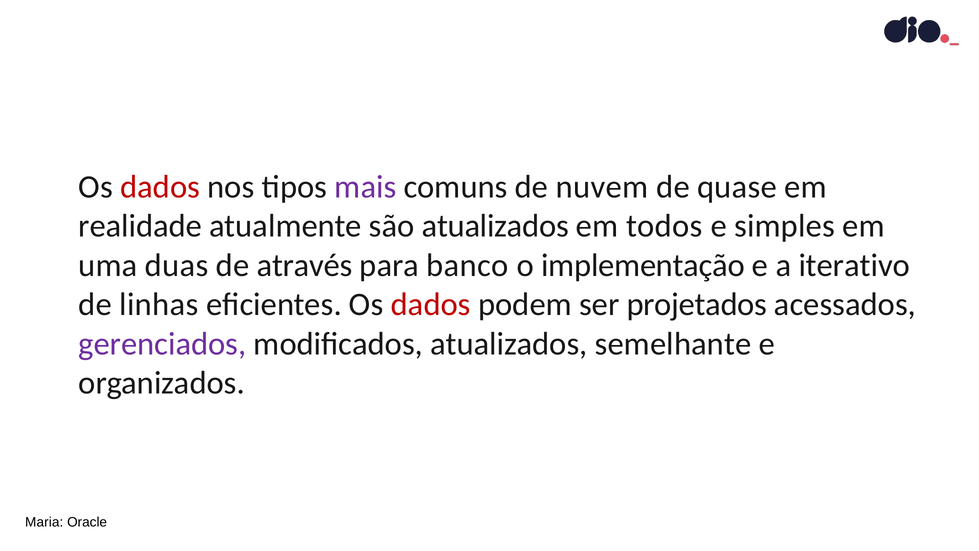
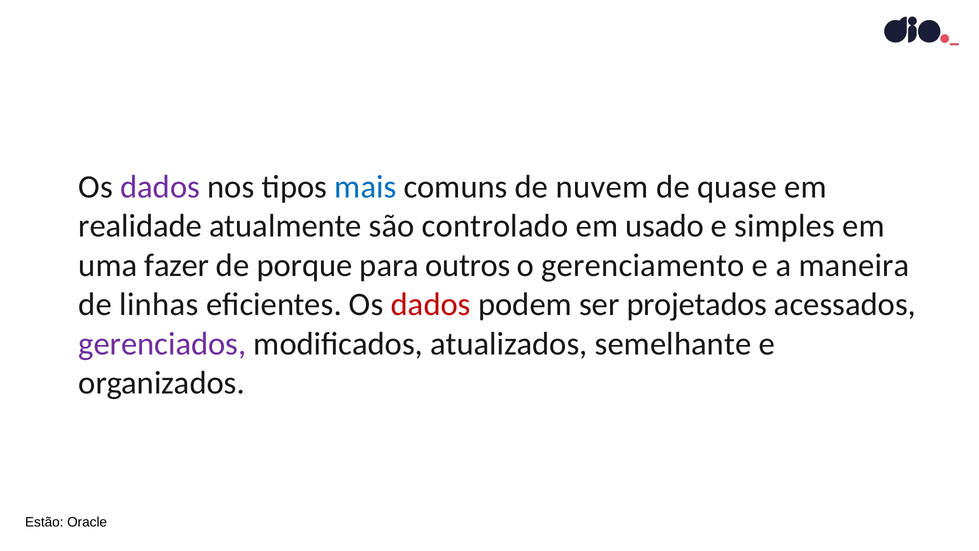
dados at (160, 187) colour: red -> purple
mais colour: purple -> blue
são atualizados: atualizados -> controlado
todos: todos -> usado
duas: duas -> fazer
através: através -> porque
banco: banco -> outros
implementação: implementação -> gerenciamento
iterativo: iterativo -> maneira
Maria: Maria -> Estão
